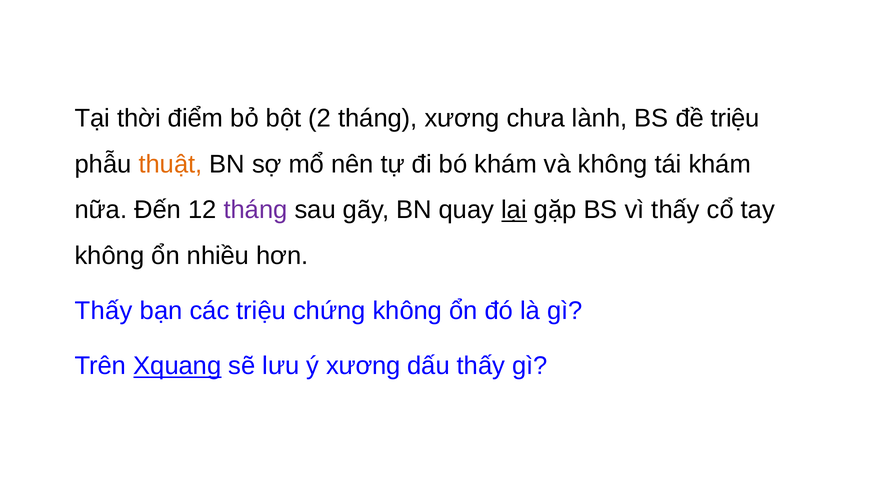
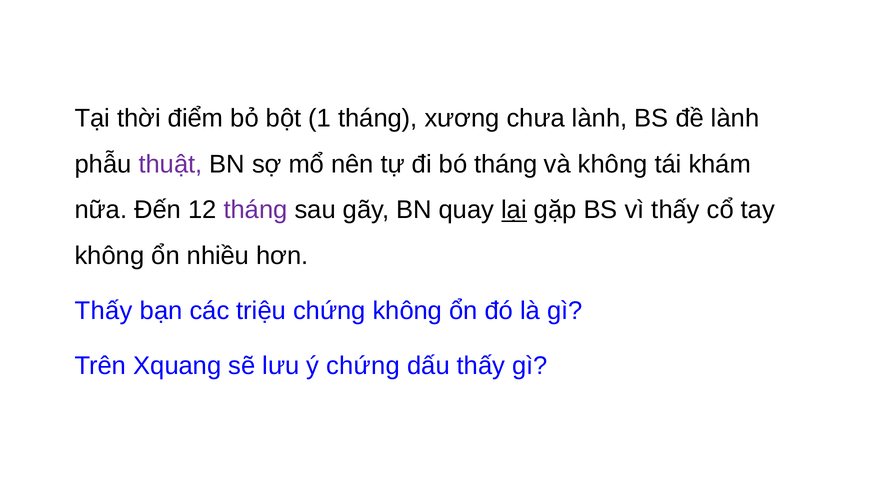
2: 2 -> 1
đề triệu: triệu -> lành
thuật colour: orange -> purple
bó khám: khám -> tháng
Xquang underline: present -> none
ý xương: xương -> chứng
